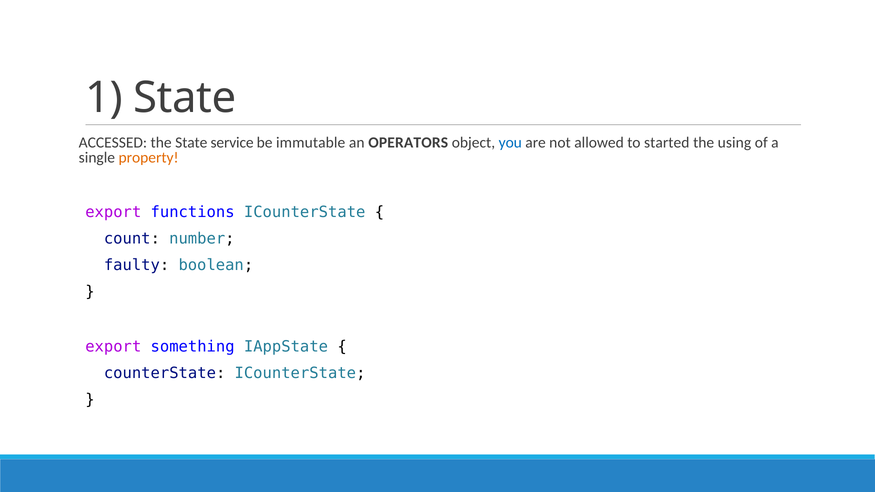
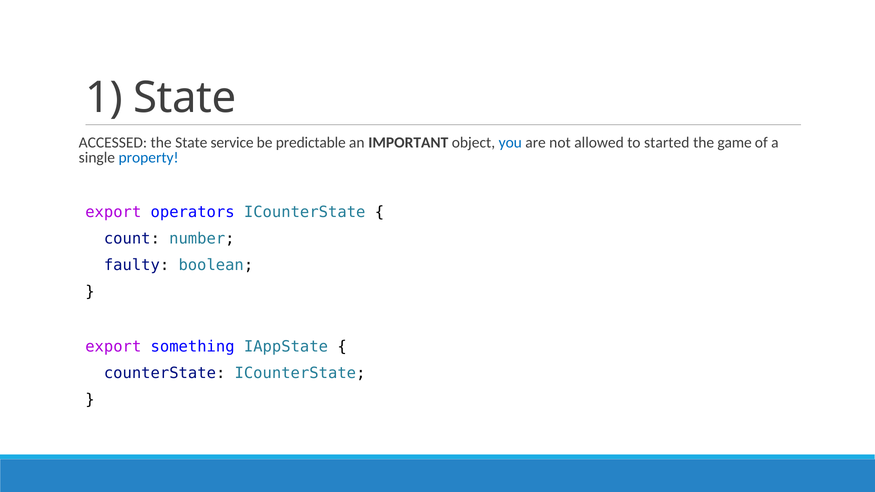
immutable: immutable -> predictable
OPERATORS: OPERATORS -> IMPORTANT
using: using -> game
property colour: orange -> blue
functions: functions -> operators
